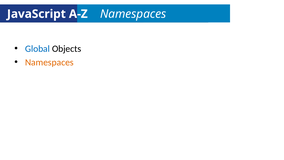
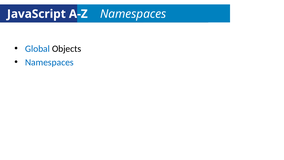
Namespaces at (49, 62) colour: orange -> blue
